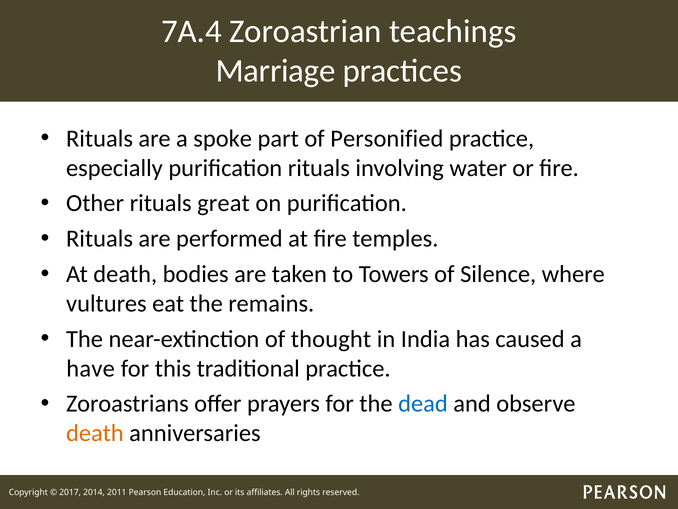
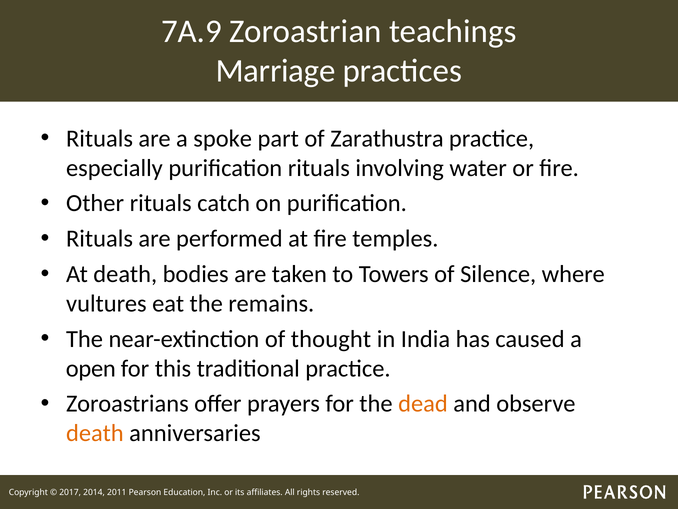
7A.4: 7A.4 -> 7A.9
Personified: Personified -> Zarathustra
great: great -> catch
have: have -> open
dead colour: blue -> orange
